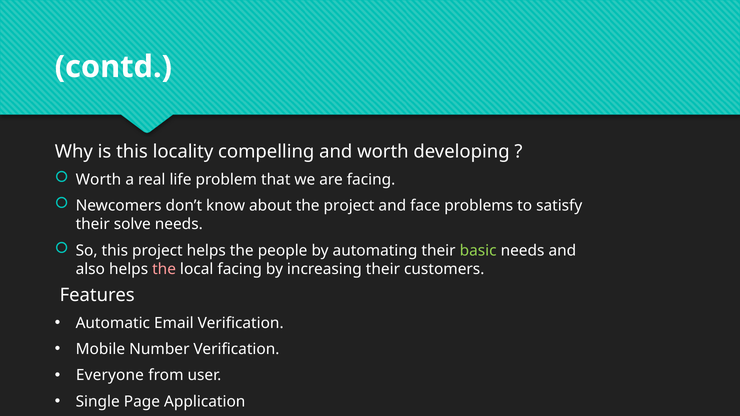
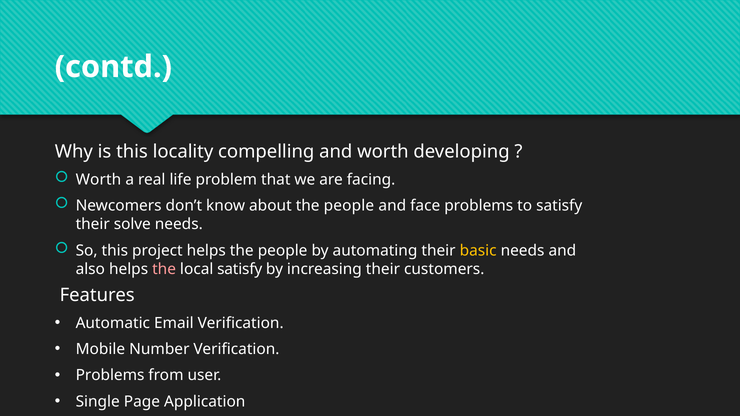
about the project: project -> people
basic colour: light green -> yellow
local facing: facing -> satisfy
Everyone at (110, 376): Everyone -> Problems
